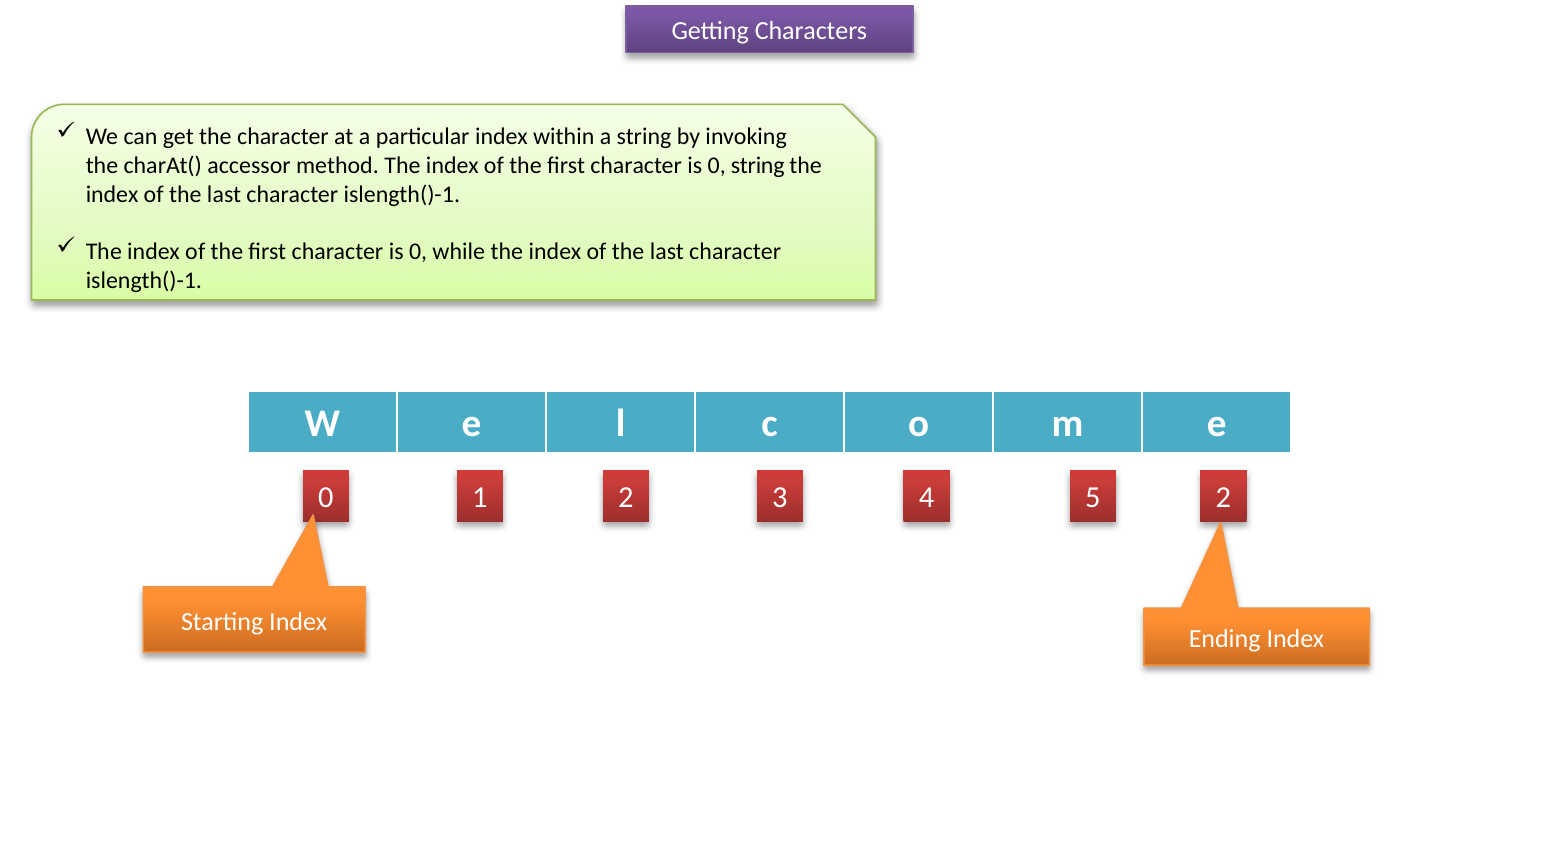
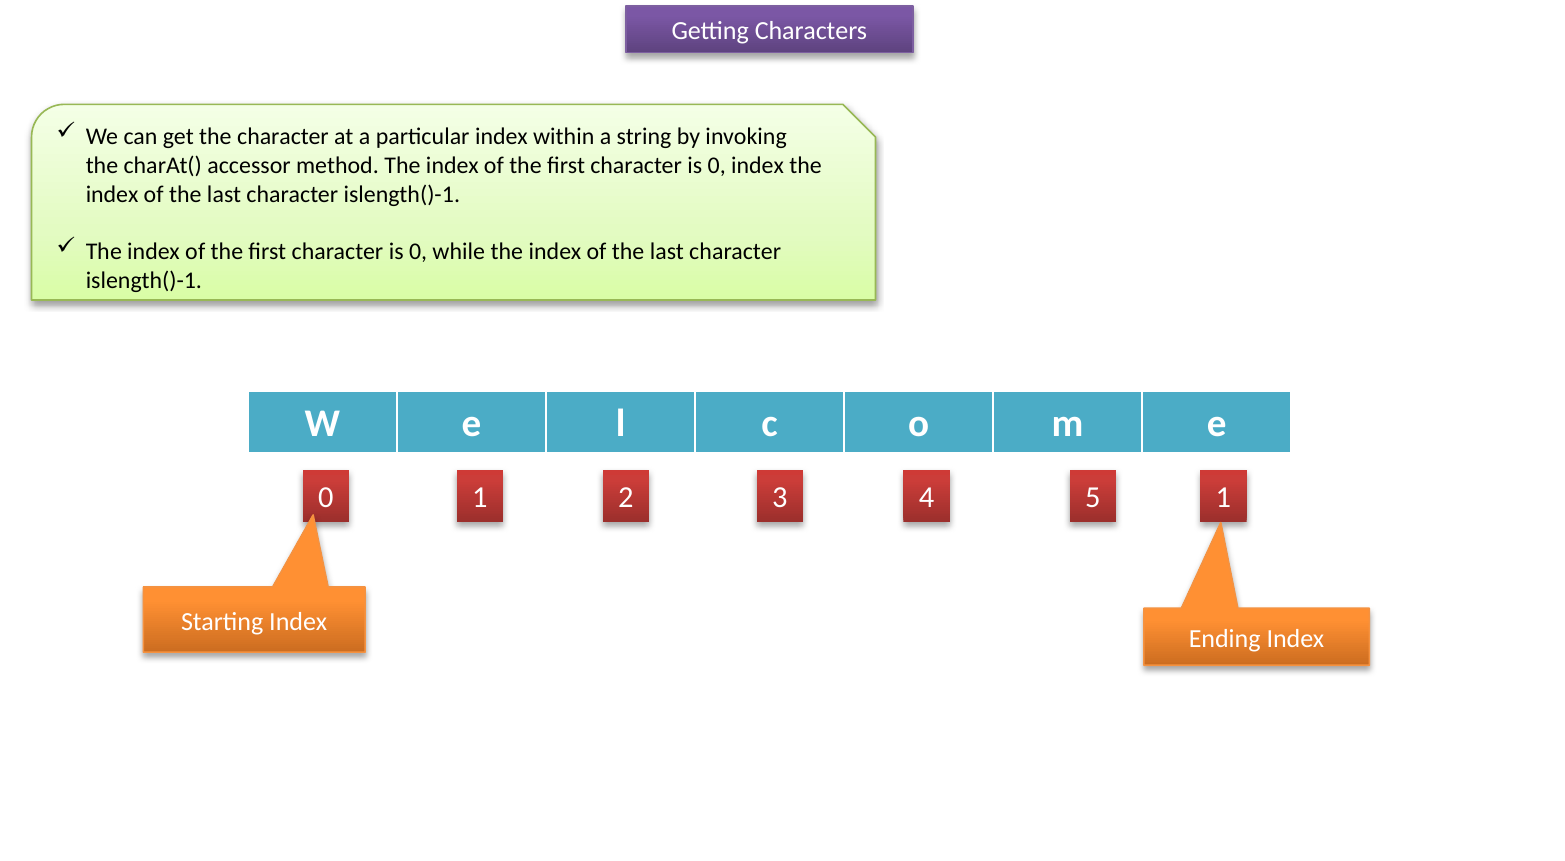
0 string: string -> index
5 2: 2 -> 1
